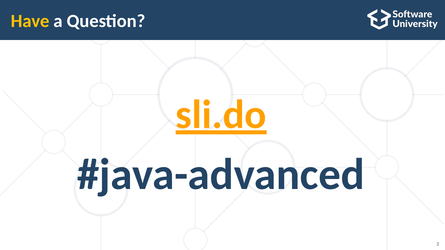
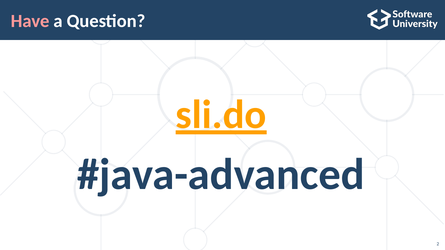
Have colour: yellow -> pink
